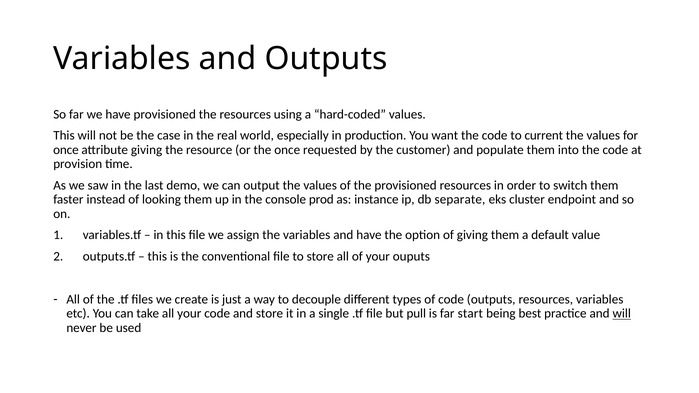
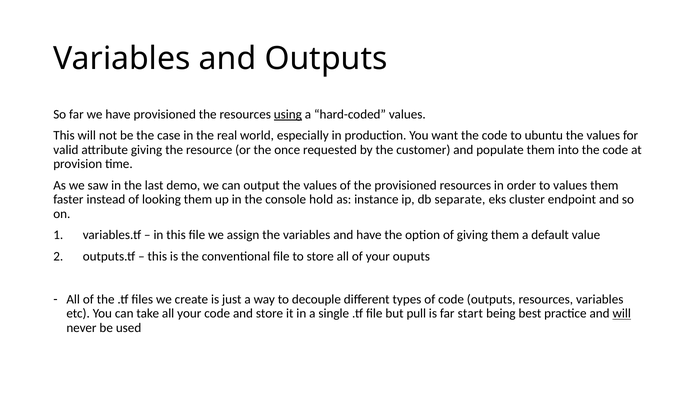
using underline: none -> present
current: current -> ubuntu
once at (66, 150): once -> valid
to switch: switch -> values
prod: prod -> hold
